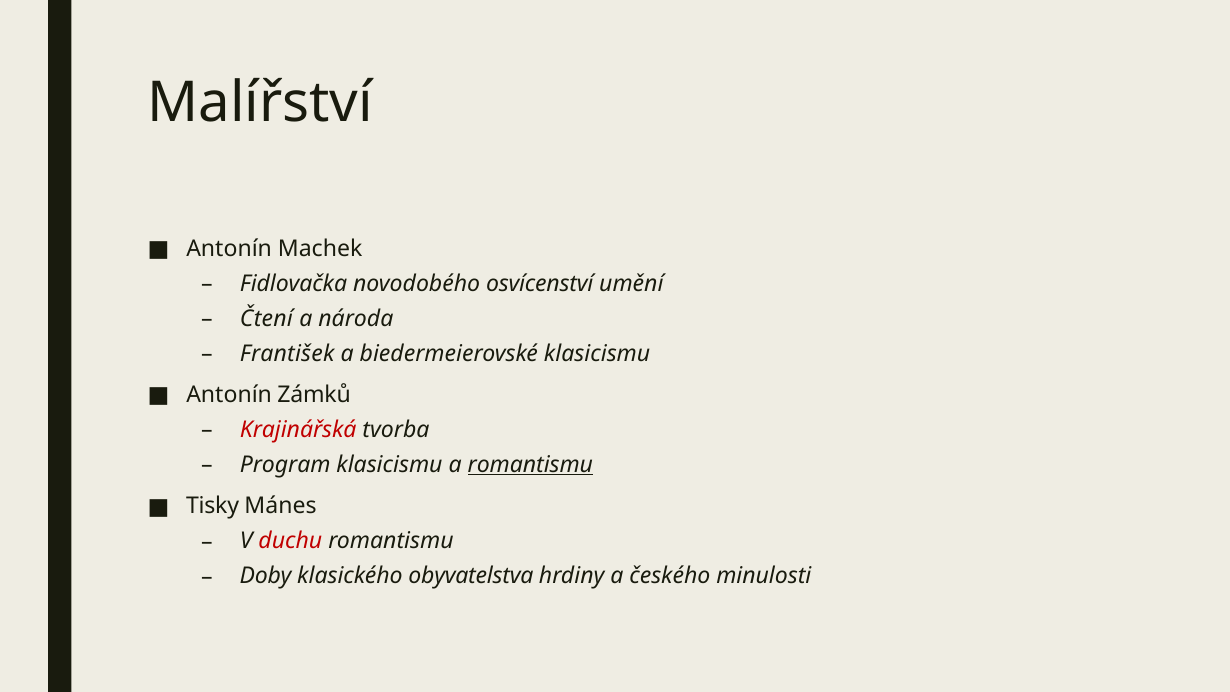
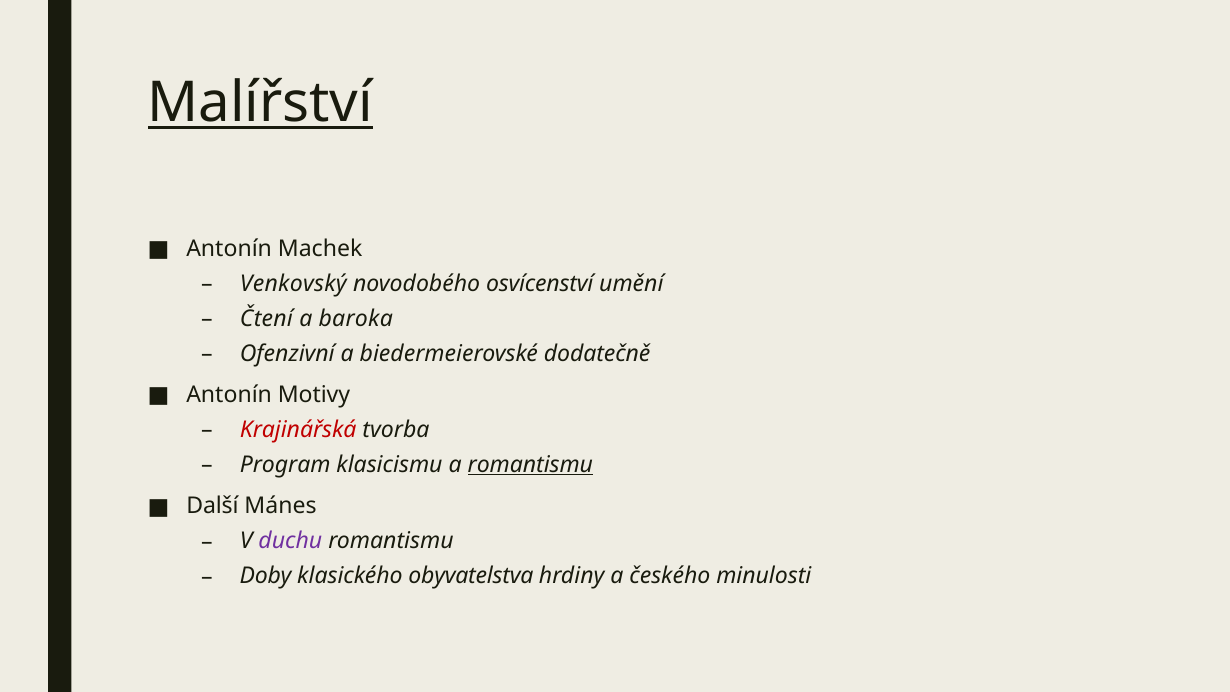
Malířství underline: none -> present
Fidlovačka: Fidlovačka -> Venkovský
národa: národa -> baroka
František: František -> Ofenzivní
biedermeierovské klasicismu: klasicismu -> dodatečně
Zámků: Zámků -> Motivy
Tisky: Tisky -> Další
duchu colour: red -> purple
